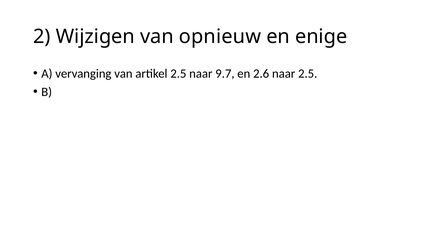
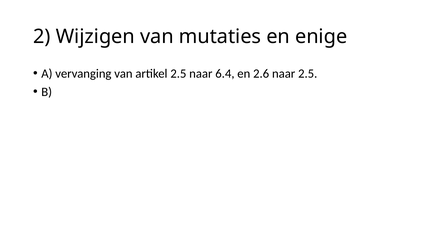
opnieuw: opnieuw -> mutaties
9.7: 9.7 -> 6.4
